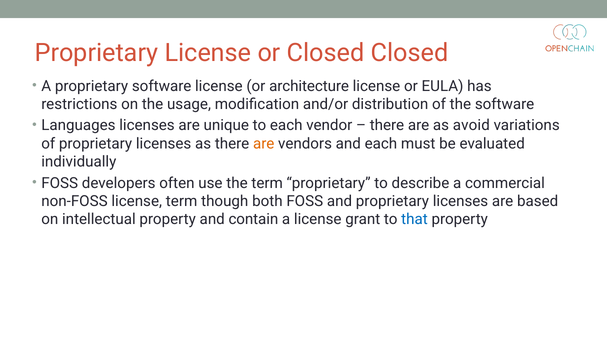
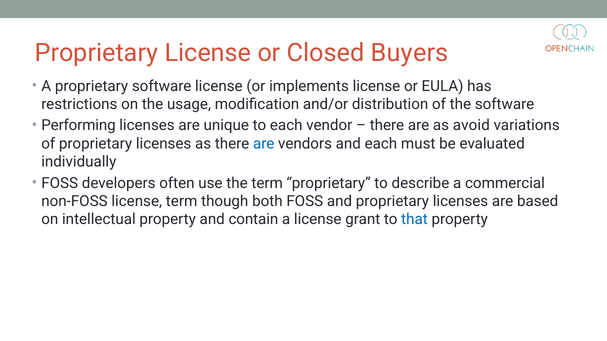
Closed Closed: Closed -> Buyers
architecture: architecture -> implements
Languages: Languages -> Performing
are at (264, 144) colour: orange -> blue
